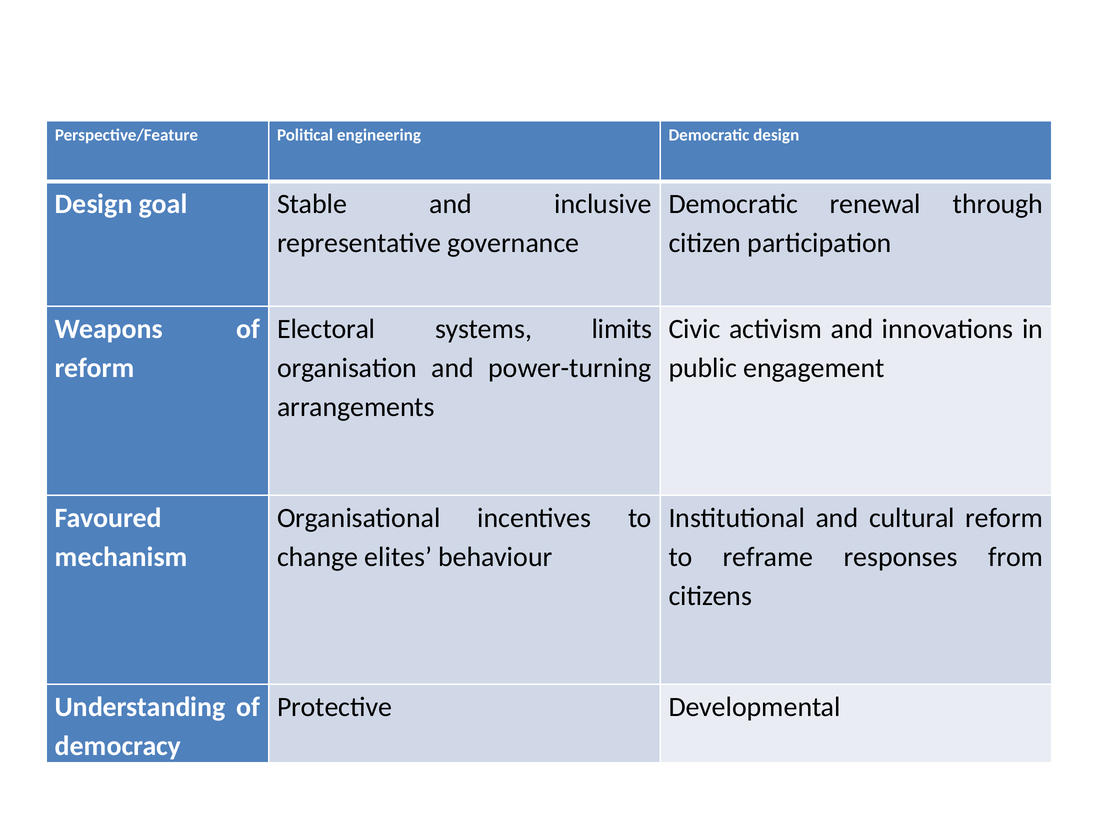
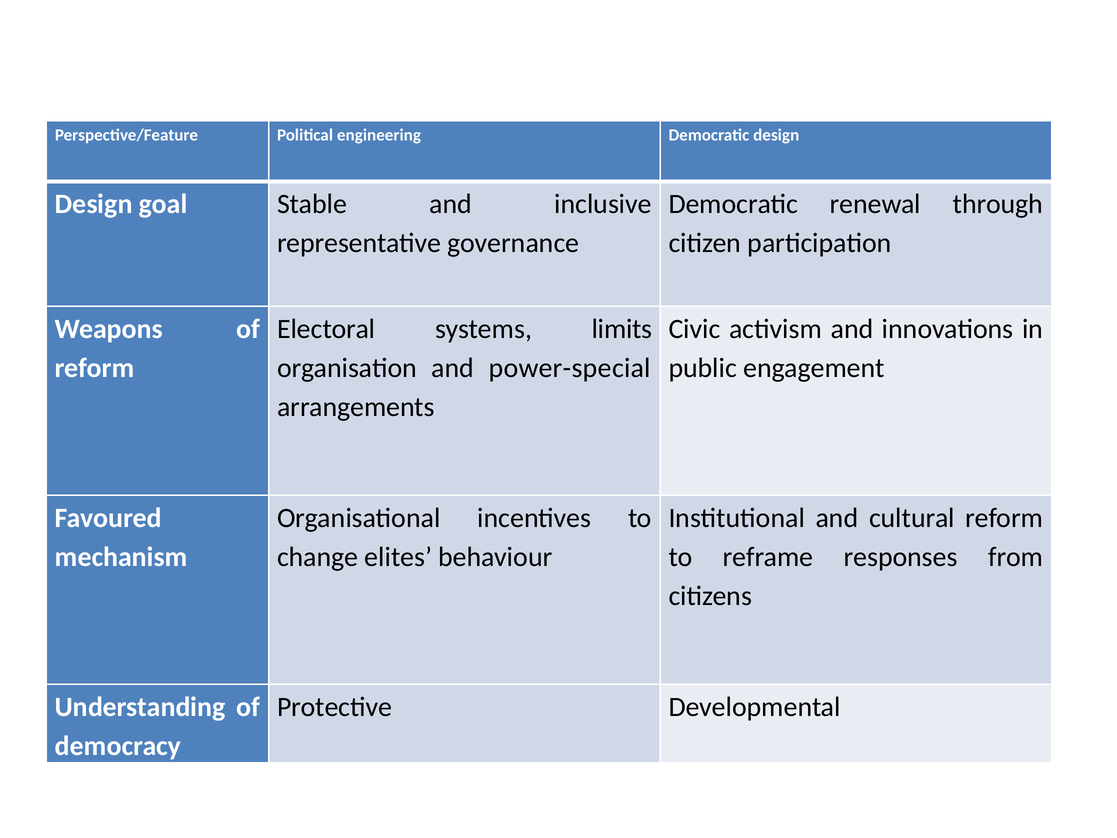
power-turning: power-turning -> power-special
